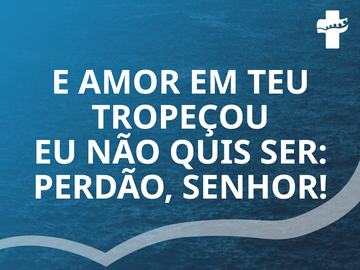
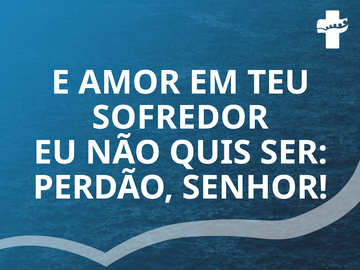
TROPEÇOU: TROPEÇOU -> SOFREDOR
